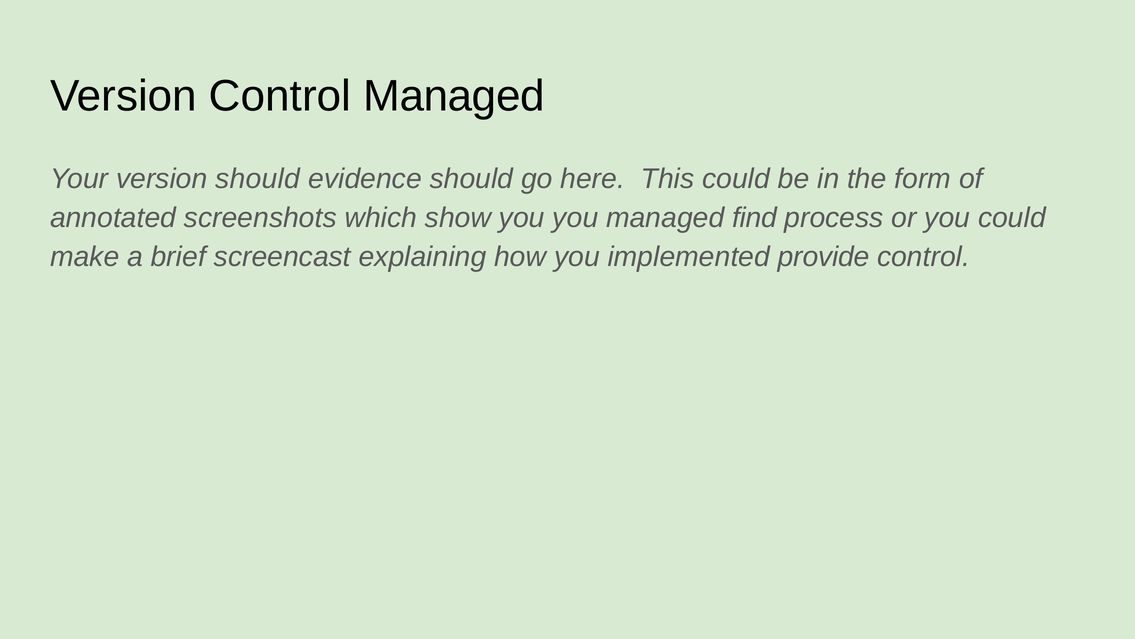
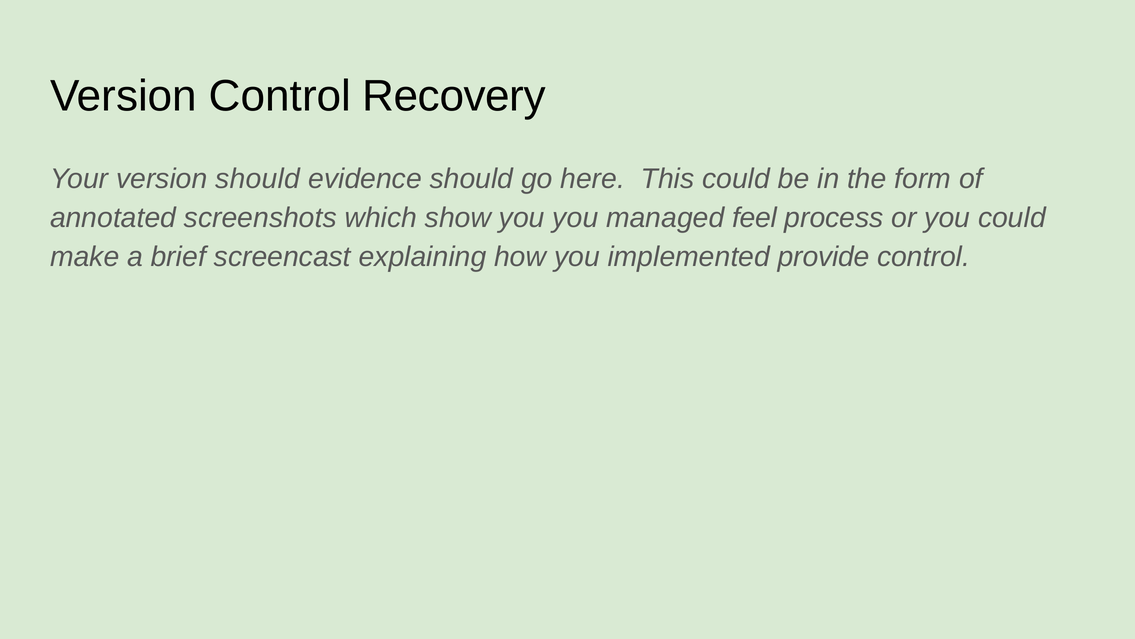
Control Managed: Managed -> Recovery
find: find -> feel
